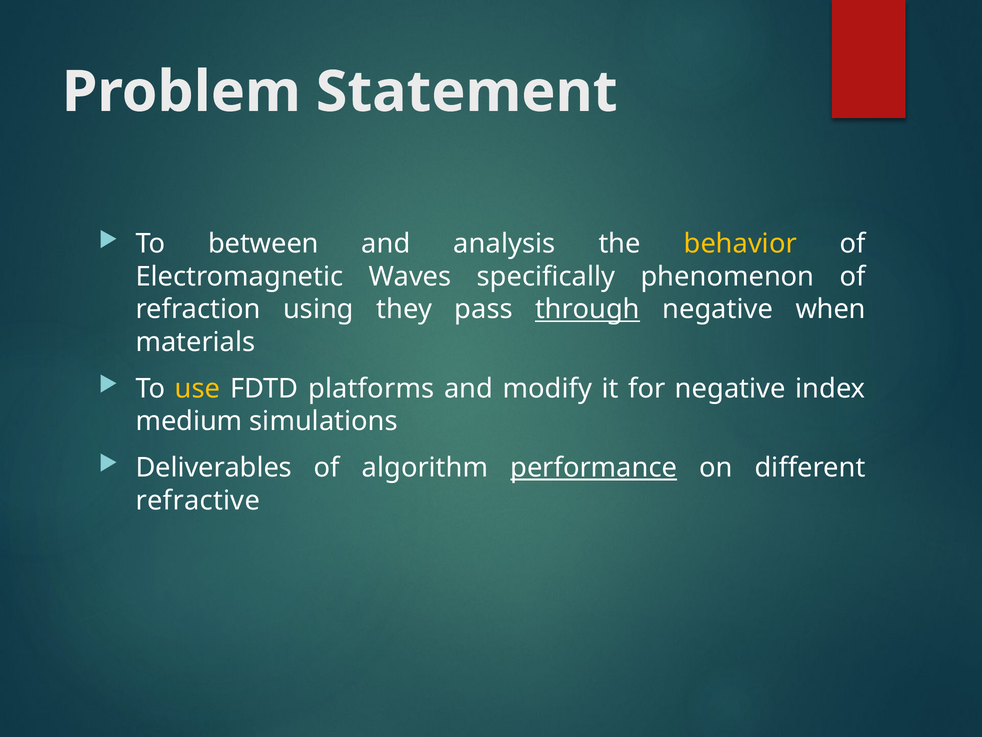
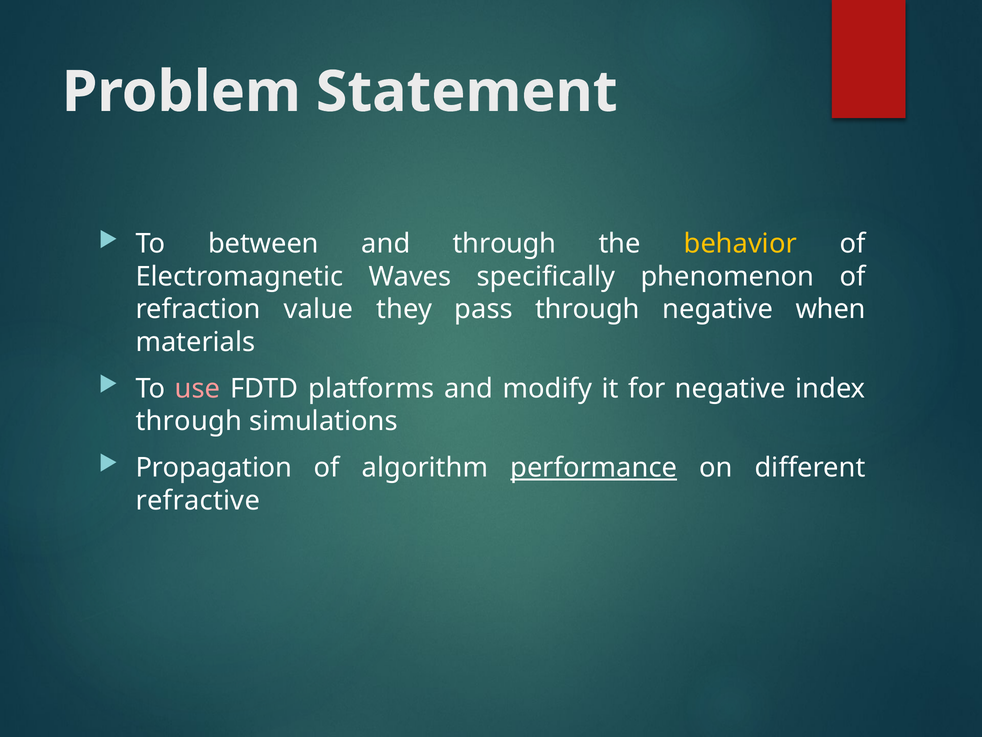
and analysis: analysis -> through
using: using -> value
through at (588, 309) underline: present -> none
use colour: yellow -> pink
medium at (189, 421): medium -> through
Deliverables: Deliverables -> Propagation
